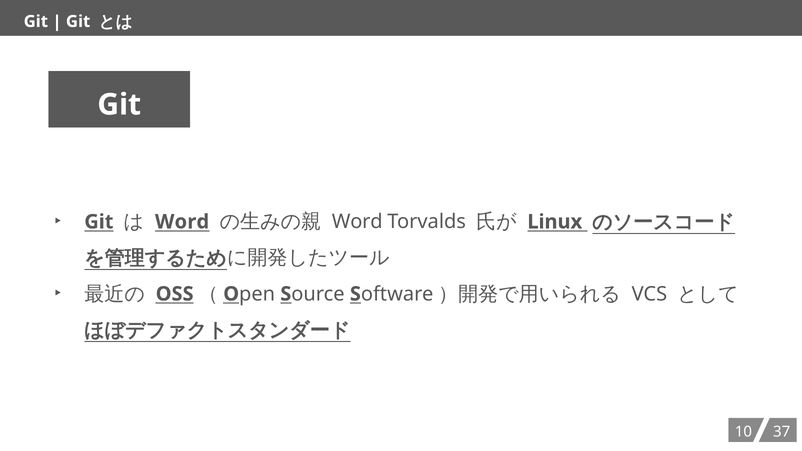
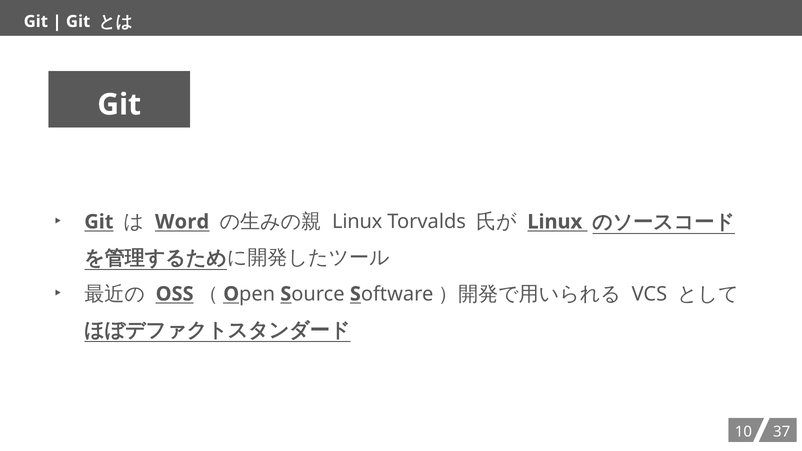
Word at (357, 222): Word -> Linux
